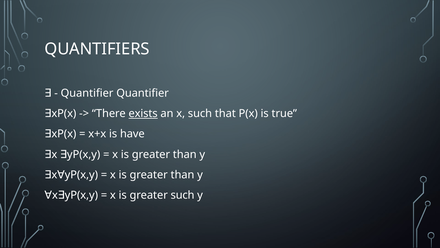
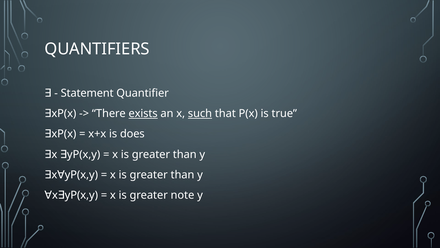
Quantifier at (87, 93): Quantifier -> Statement
such at (200, 113) underline: none -> present
have: have -> does
greater such: such -> note
